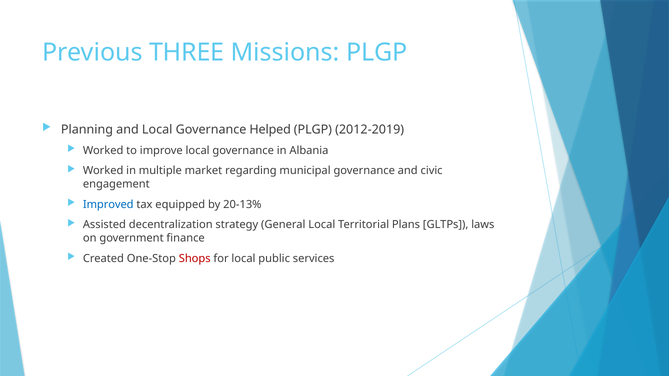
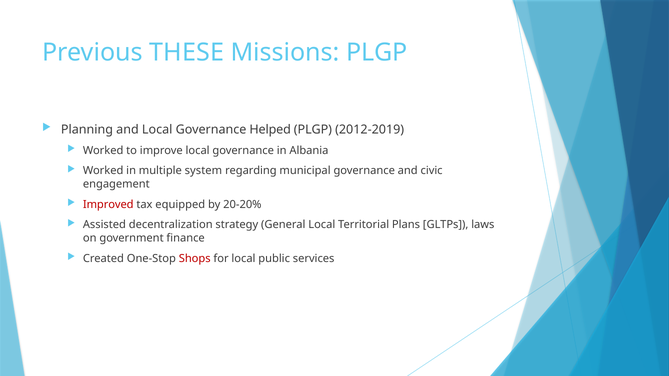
THREE: THREE -> THESE
market: market -> system
Improved colour: blue -> red
20-13%: 20-13% -> 20-20%
